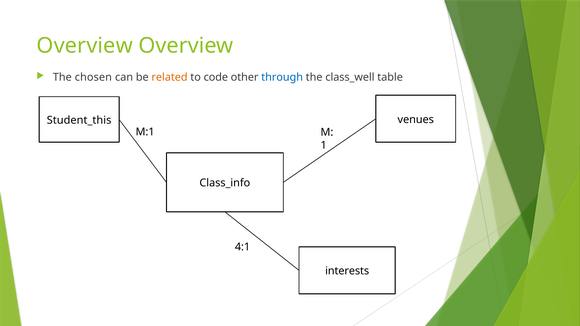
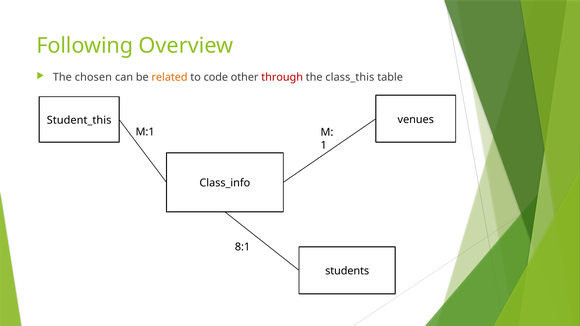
Overview at (85, 46): Overview -> Following
through colour: blue -> red
class_well: class_well -> class_this
4:1: 4:1 -> 8:1
interests: interests -> students
